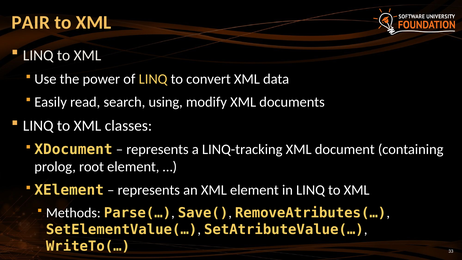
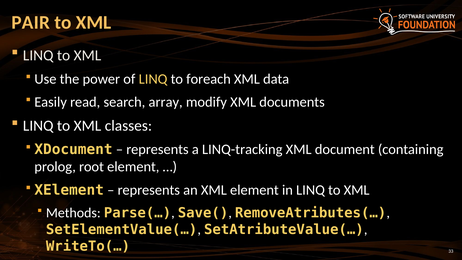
convert: convert -> foreach
using: using -> array
